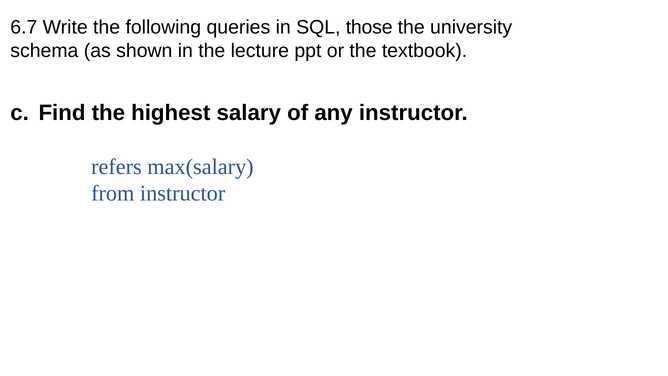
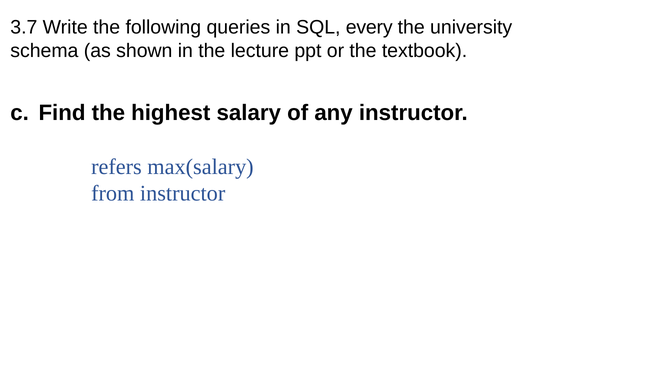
6.7: 6.7 -> 3.7
those: those -> every
